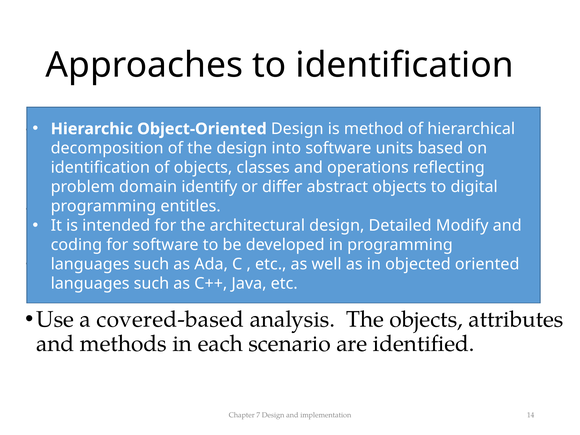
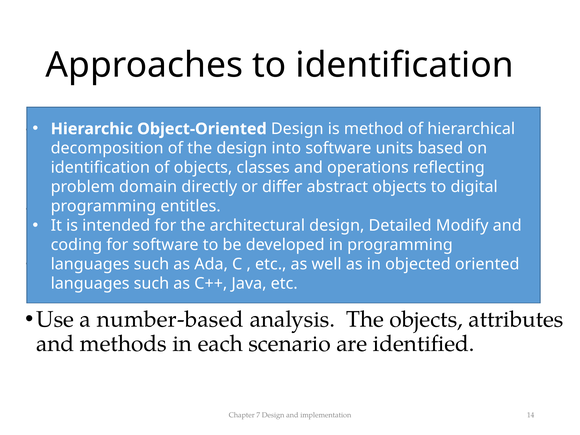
identify at (209, 187): identify -> directly
covered-based: covered-based -> number-based
